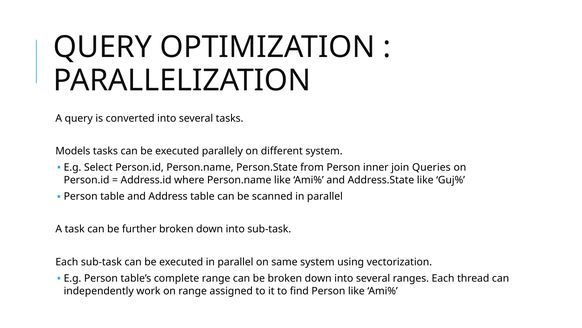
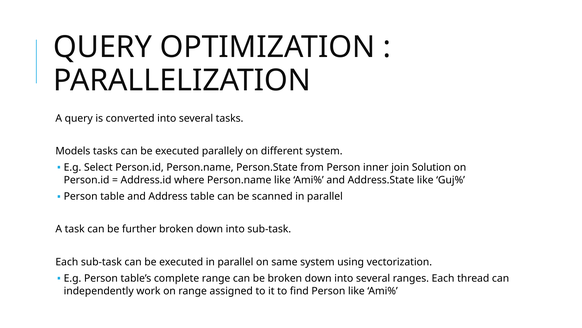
Queries: Queries -> Solution
